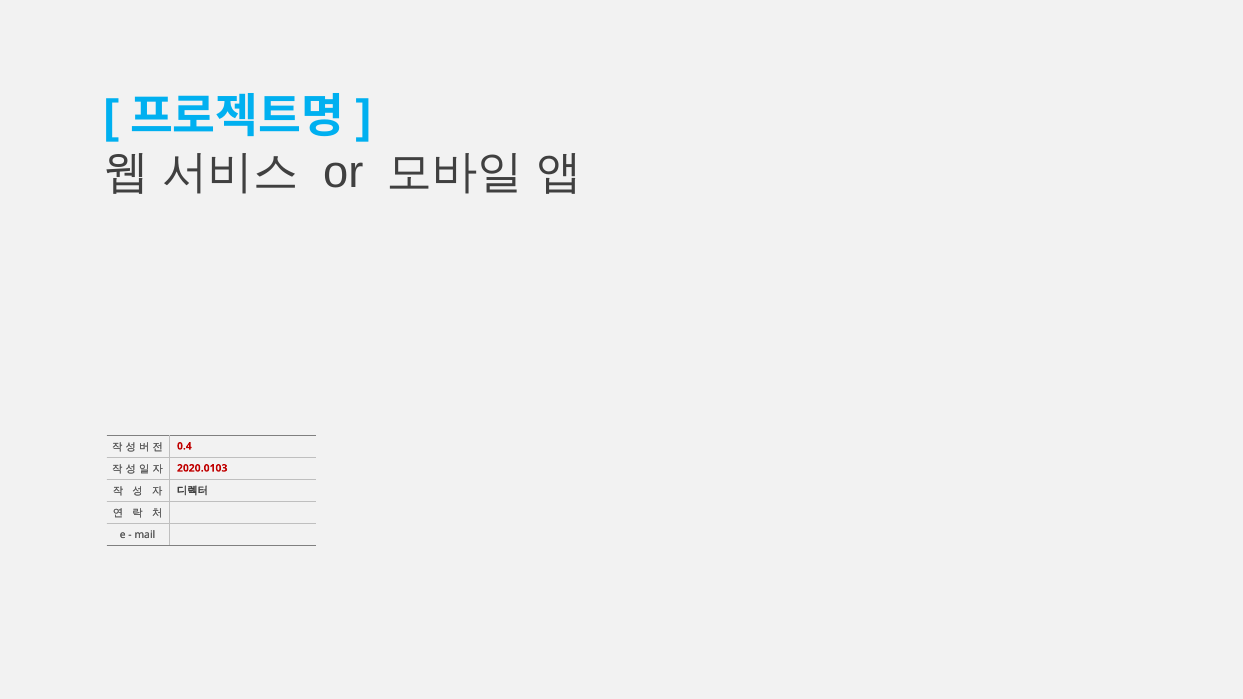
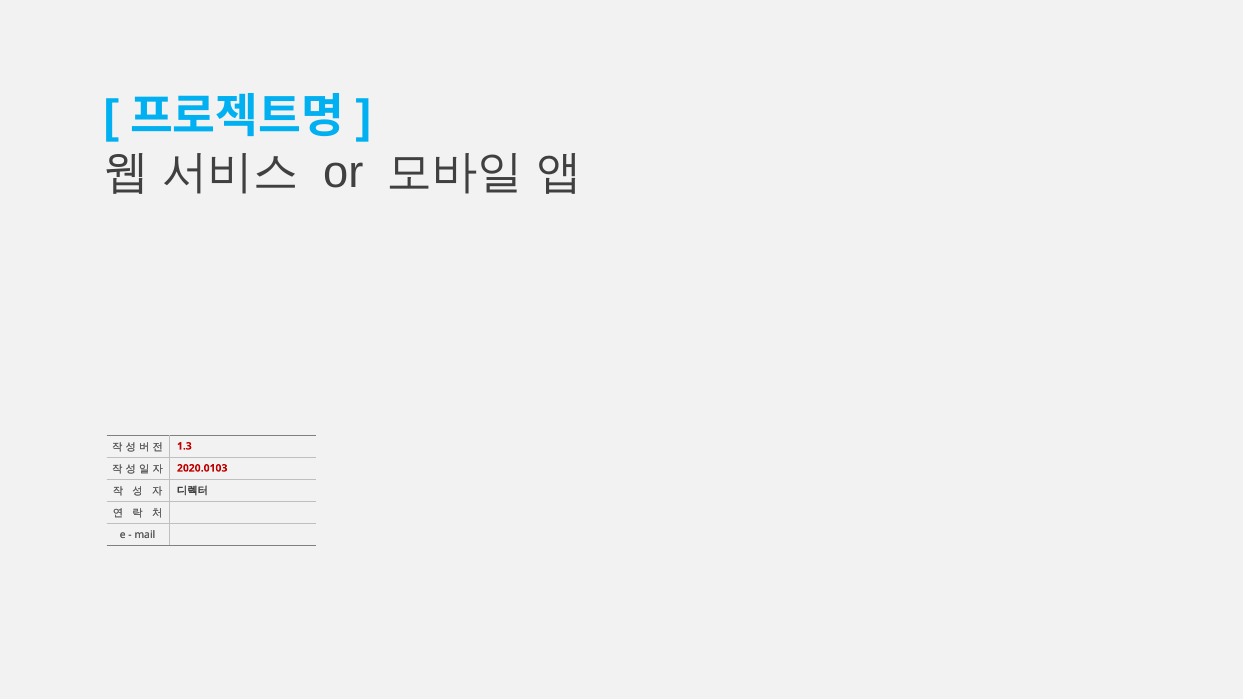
0.4: 0.4 -> 1.3
